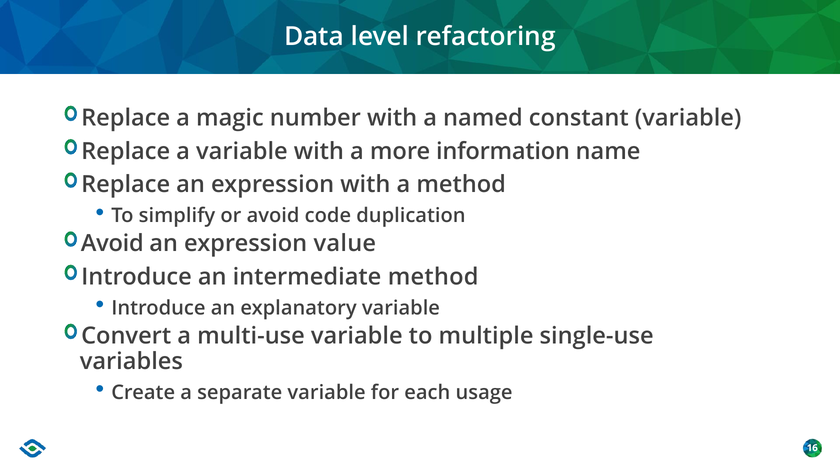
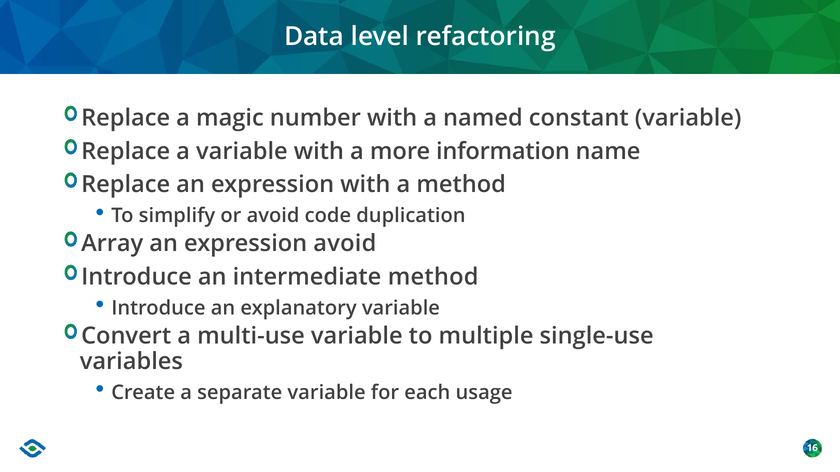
Avoid at (112, 244): Avoid -> Array
expression value: value -> avoid
